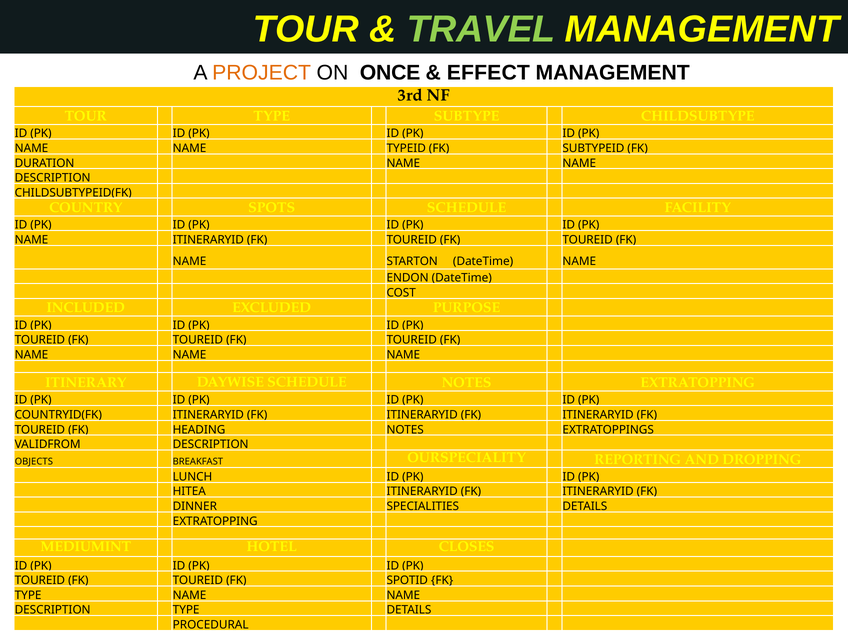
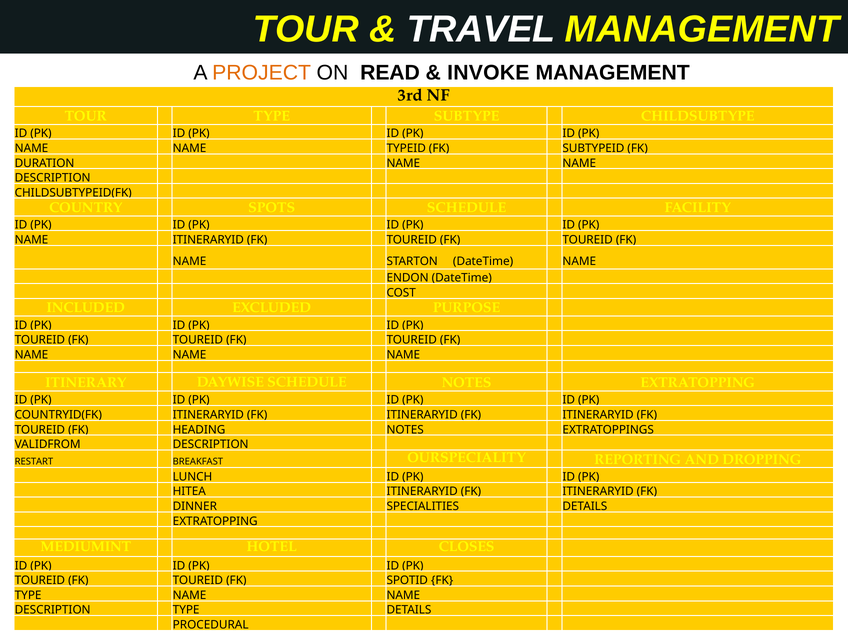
TRAVEL colour: light green -> white
ONCE: ONCE -> READ
EFFECT: EFFECT -> INVOKE
OBJECTS: OBJECTS -> RESTART
